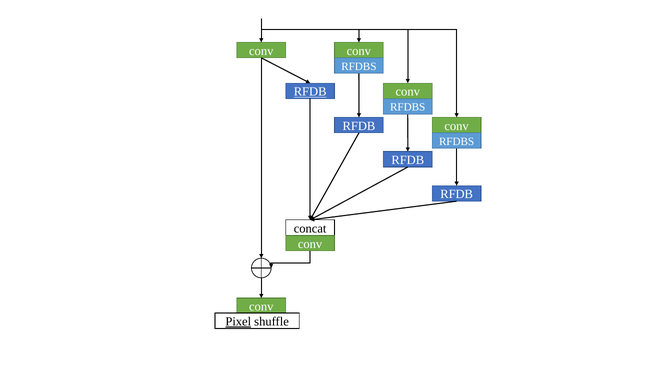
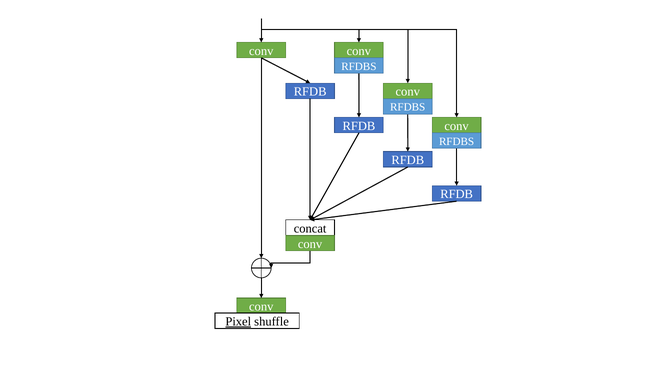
RFDB at (310, 92) underline: present -> none
